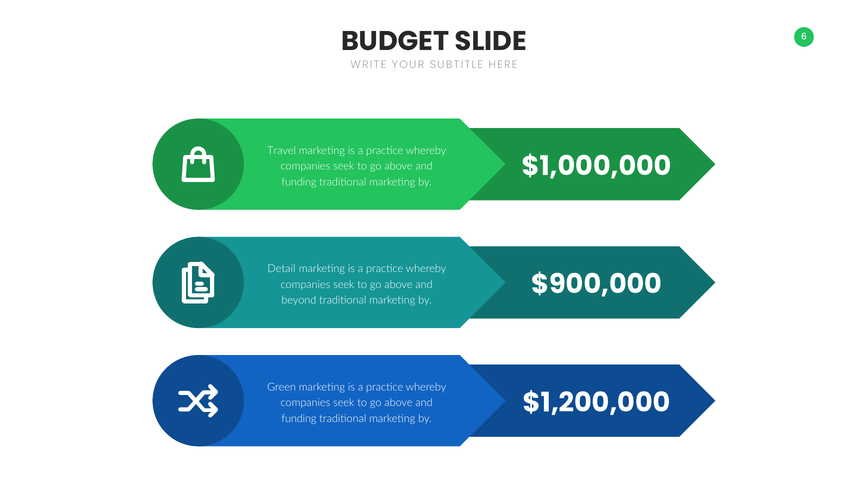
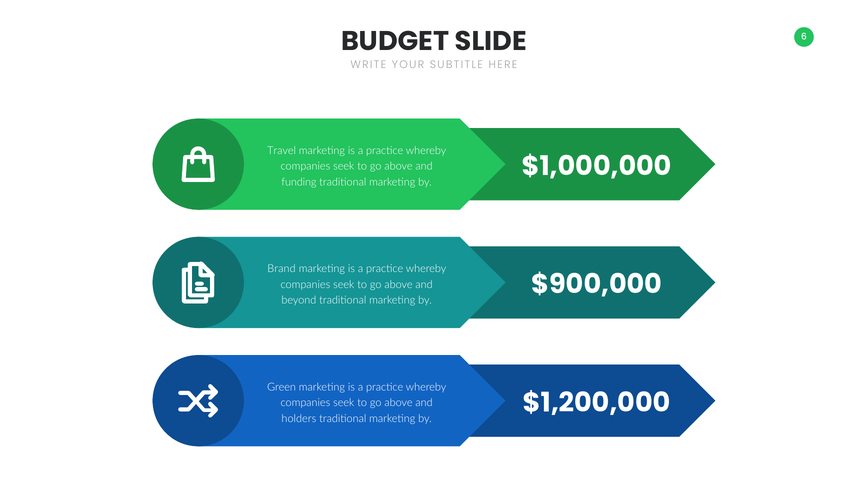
Detail: Detail -> Brand
funding at (299, 419): funding -> holders
